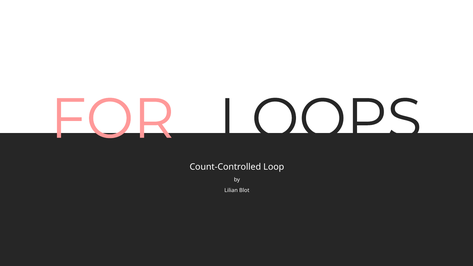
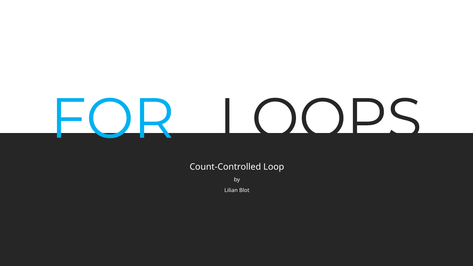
FOR colour: pink -> light blue
